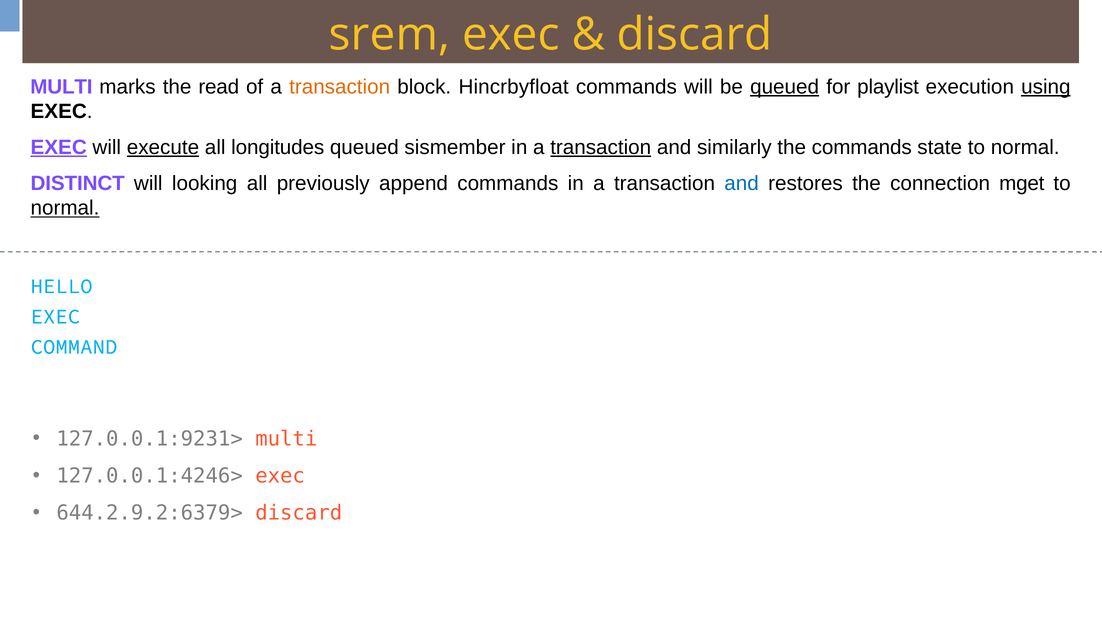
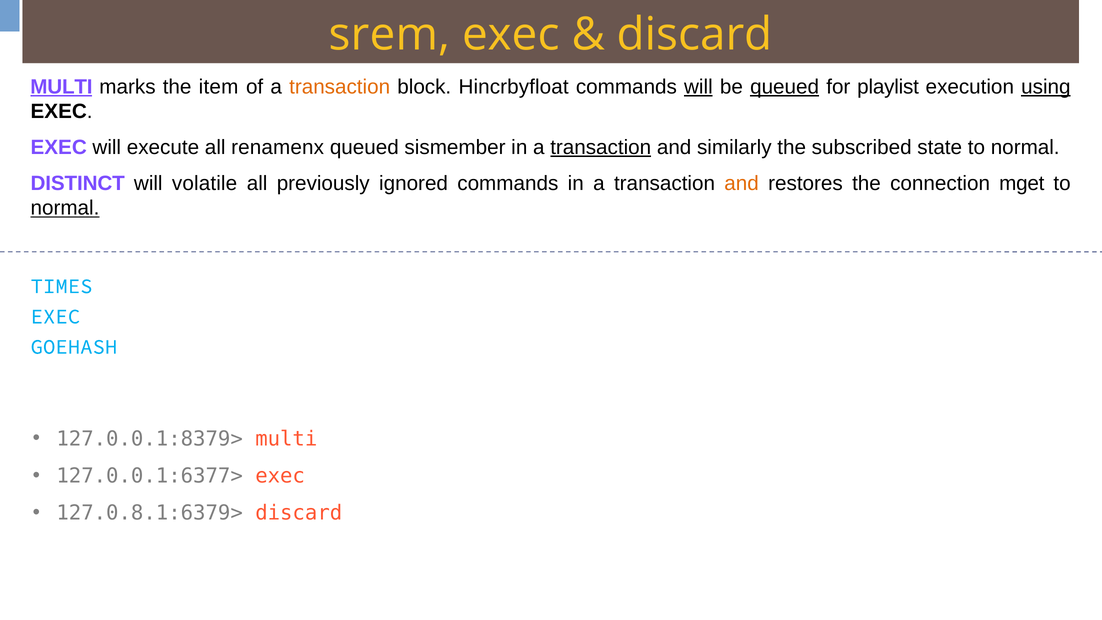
MULTI at (61, 87) underline: none -> present
read: read -> item
will at (698, 87) underline: none -> present
EXEC at (59, 147) underline: present -> none
execute underline: present -> none
longitudes: longitudes -> renamenx
the commands: commands -> subscribed
looking: looking -> volatile
append: append -> ignored
and at (742, 183) colour: blue -> orange
HELLO: HELLO -> TIMES
COMMAND: COMMAND -> GOEHASH
127.0.0.1:9231>: 127.0.0.1:9231> -> 127.0.0.1:8379>
127.0.0.1:4246>: 127.0.0.1:4246> -> 127.0.0.1:6377>
644.2.9.2:6379>: 644.2.9.2:6379> -> 127.0.8.1:6379>
